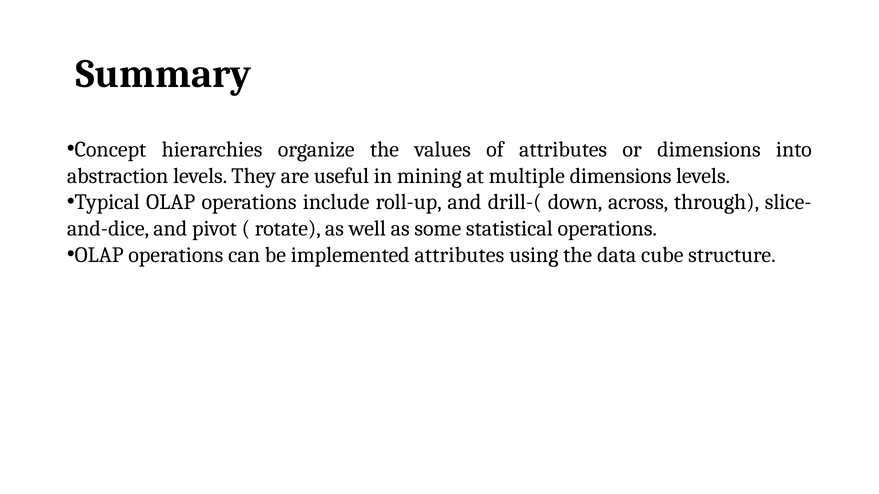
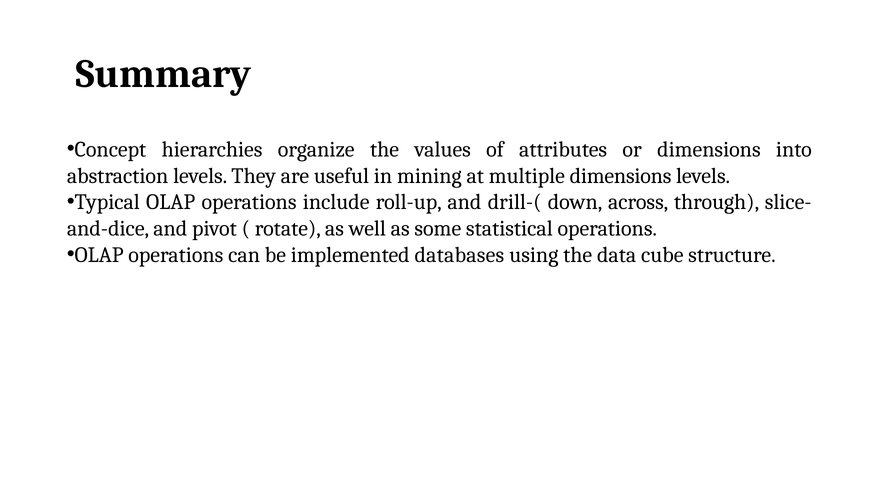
implemented attributes: attributes -> databases
